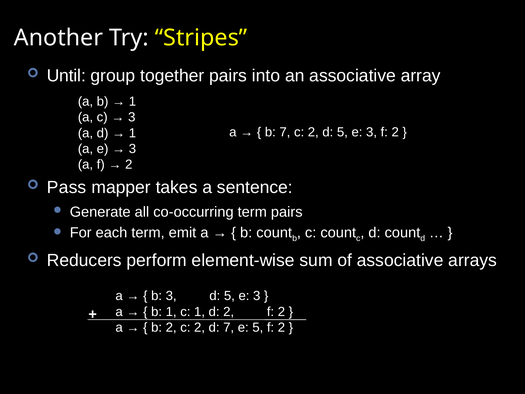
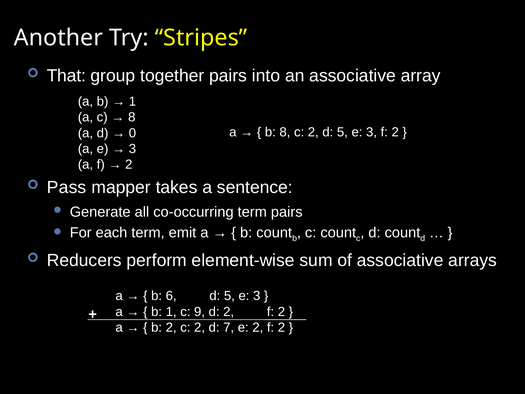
Until: Until -> That
3 at (132, 117): 3 -> 8
b 7: 7 -> 8
1 at (132, 133): 1 -> 0
b 3: 3 -> 6
c 1: 1 -> 9
e 5: 5 -> 2
